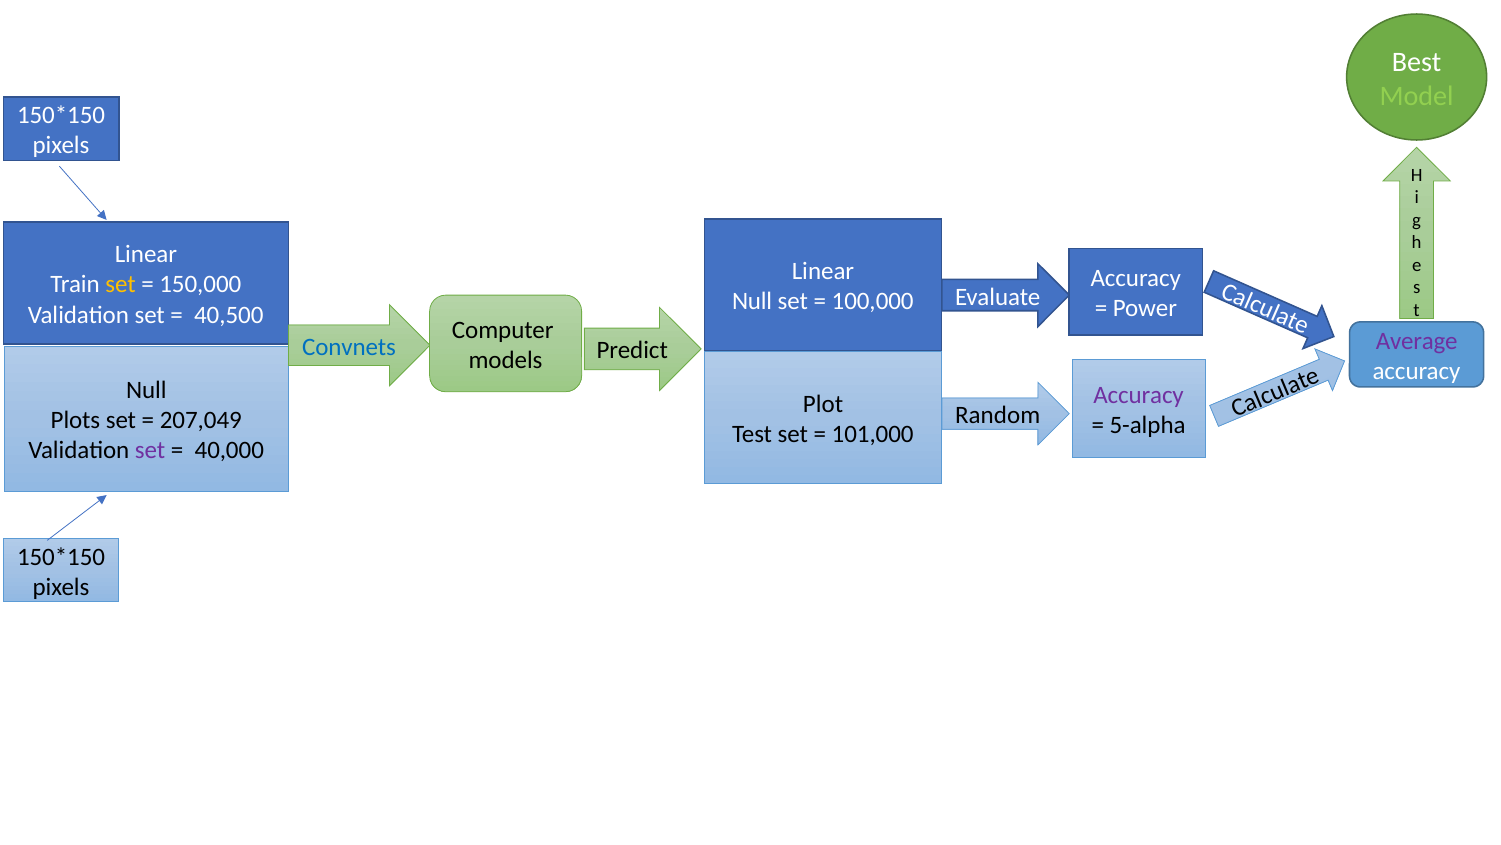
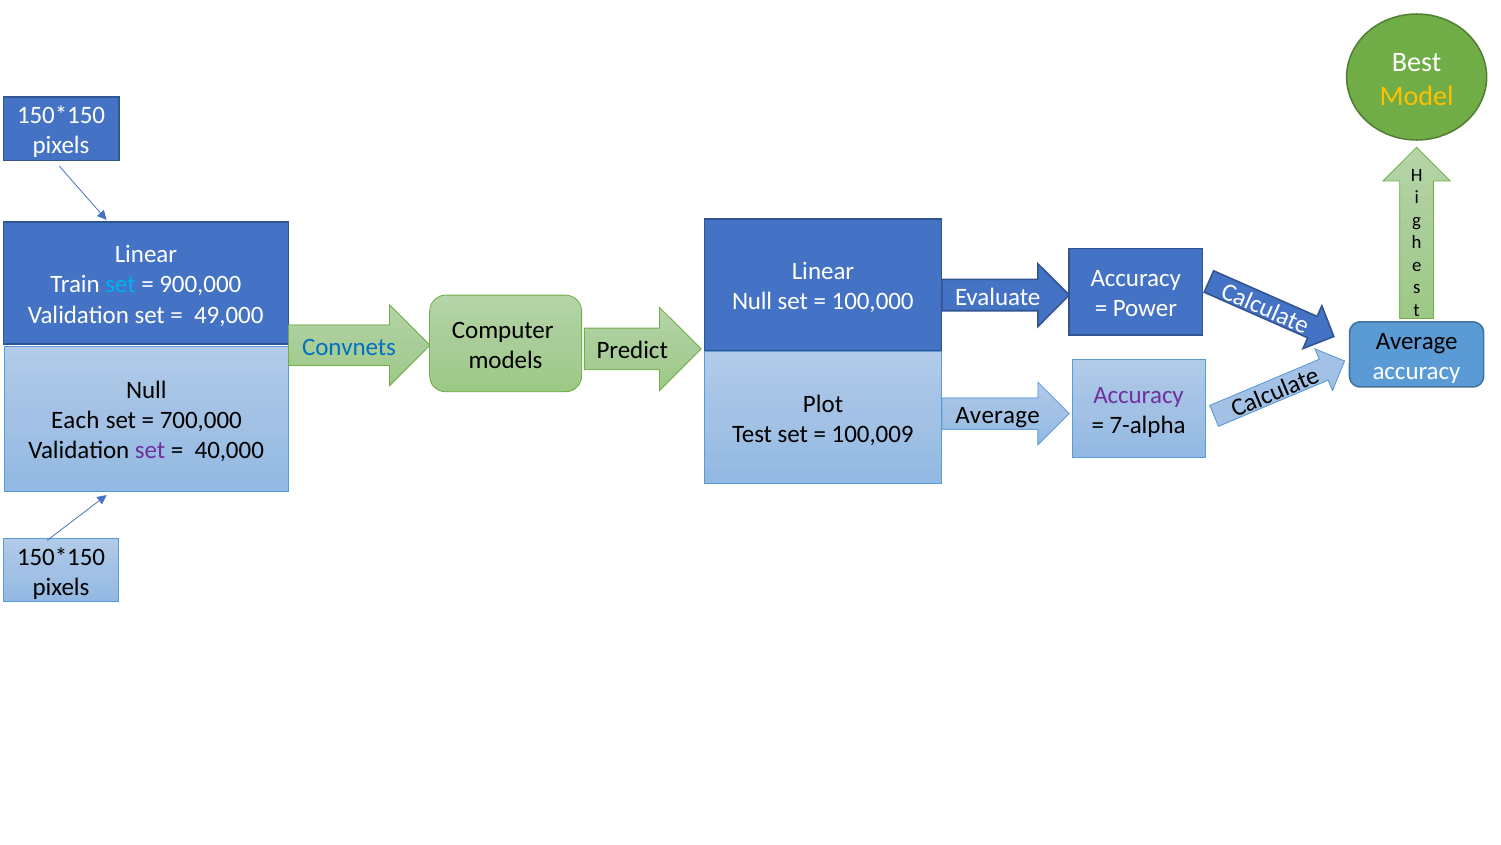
Model colour: light green -> yellow
set at (121, 284) colour: yellow -> light blue
150,000: 150,000 -> 900,000
40,500: 40,500 -> 49,000
Average at (1417, 341) colour: purple -> black
Random at (998, 415): Random -> Average
Plots: Plots -> Each
207,049: 207,049 -> 700,000
5-alpha: 5-alpha -> 7-alpha
101,000: 101,000 -> 100,009
